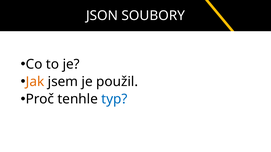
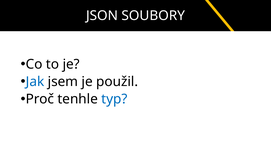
Jak colour: orange -> blue
